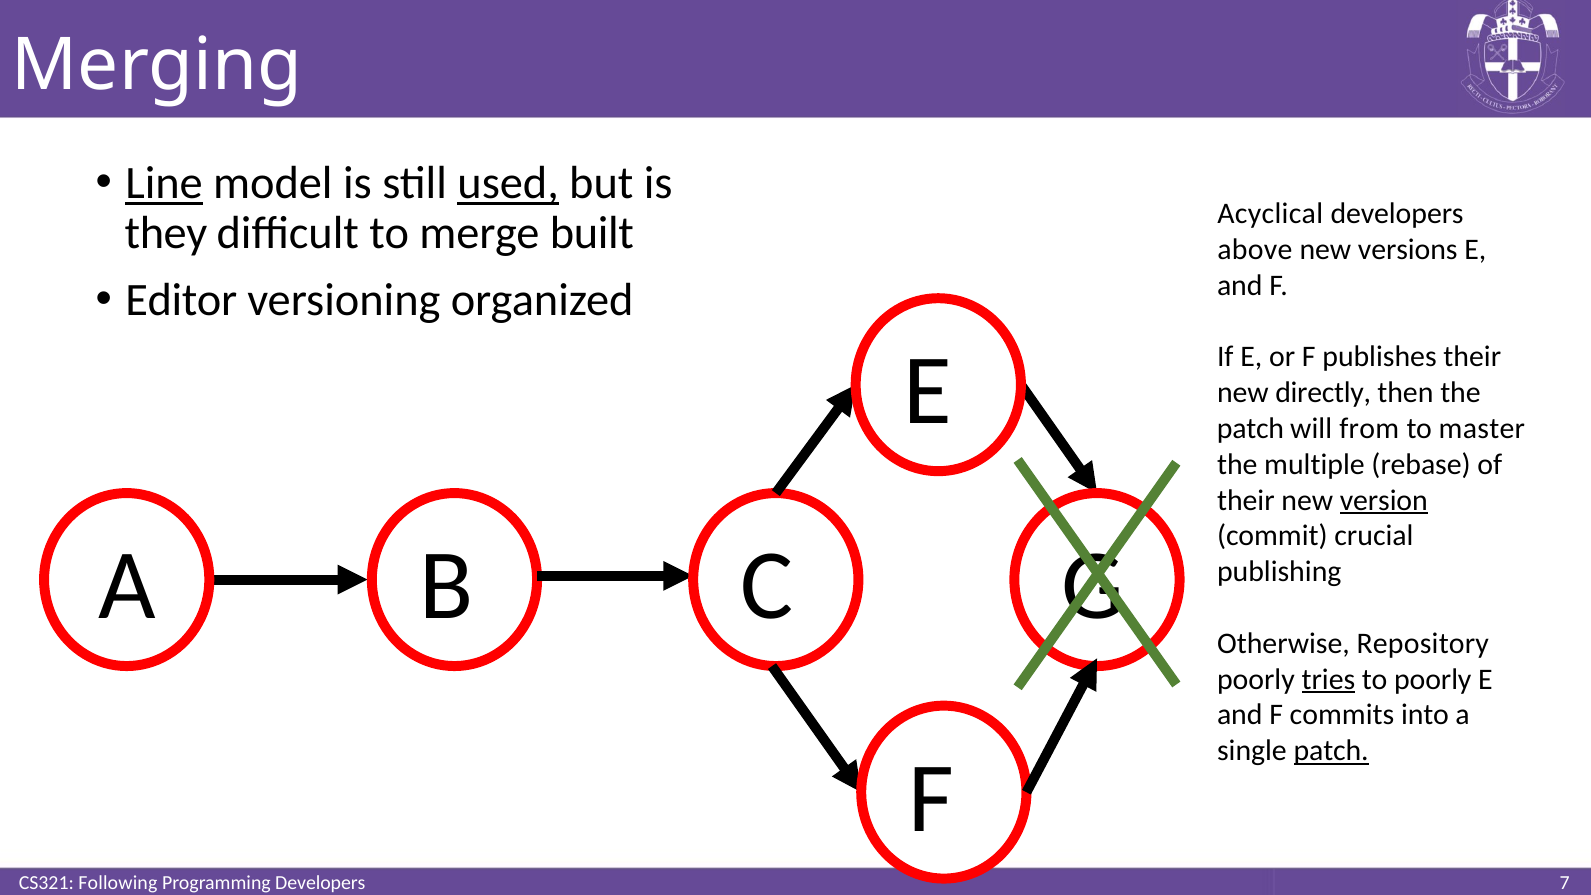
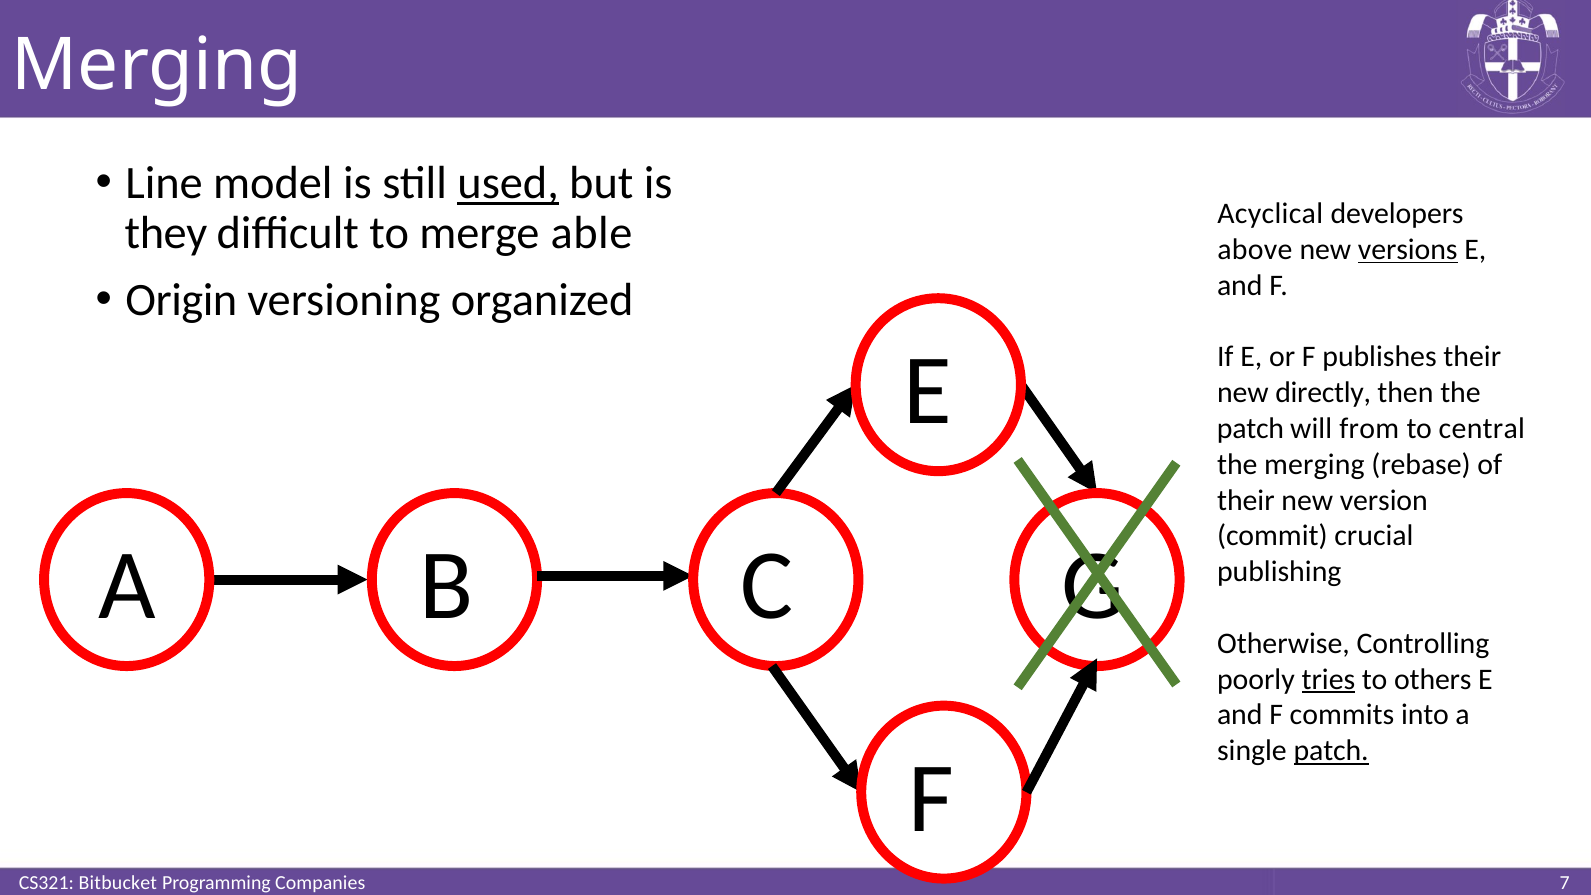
Line underline: present -> none
built: built -> able
versions underline: none -> present
Editor: Editor -> Origin
master: master -> central
the multiple: multiple -> merging
version underline: present -> none
Repository: Repository -> Controlling
to poorly: poorly -> others
Following: Following -> Bitbucket
Programming Developers: Developers -> Companies
